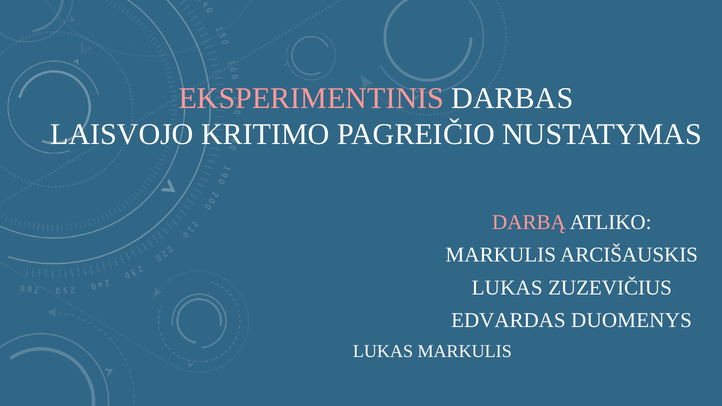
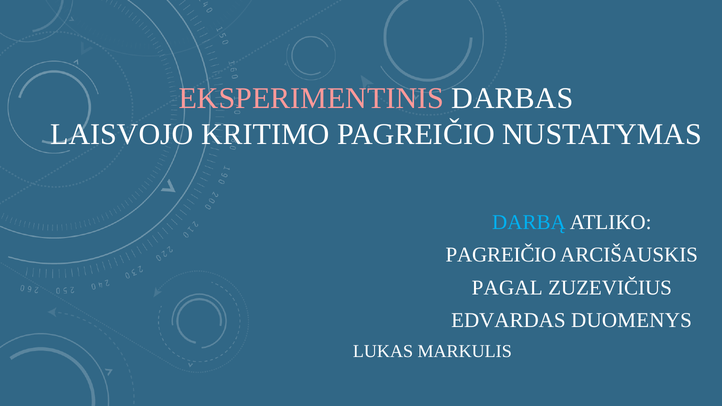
DARBĄ colour: pink -> light blue
MARKULIS at (501, 255): MARKULIS -> PAGREIČIO
LUKAS at (507, 288): LUKAS -> PAGAL
